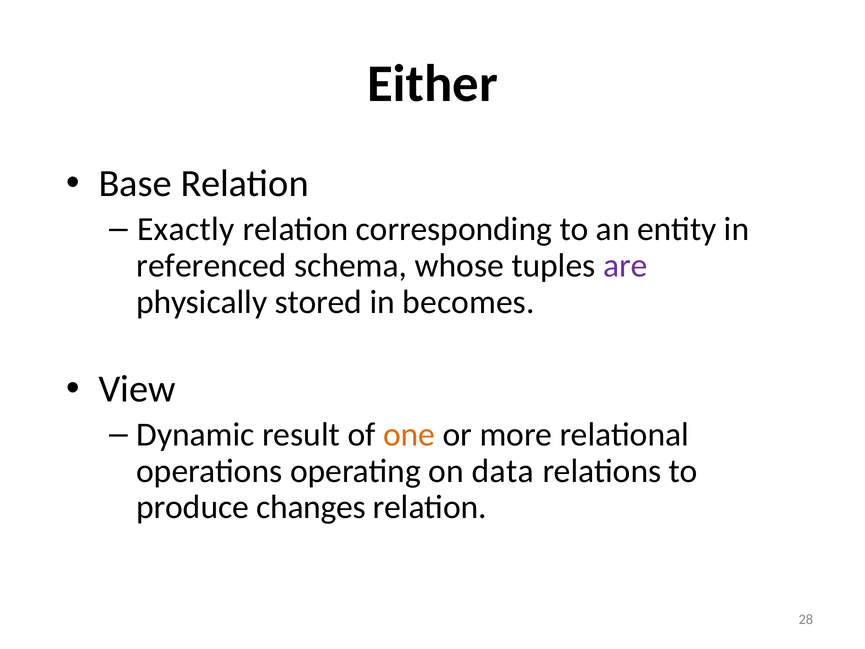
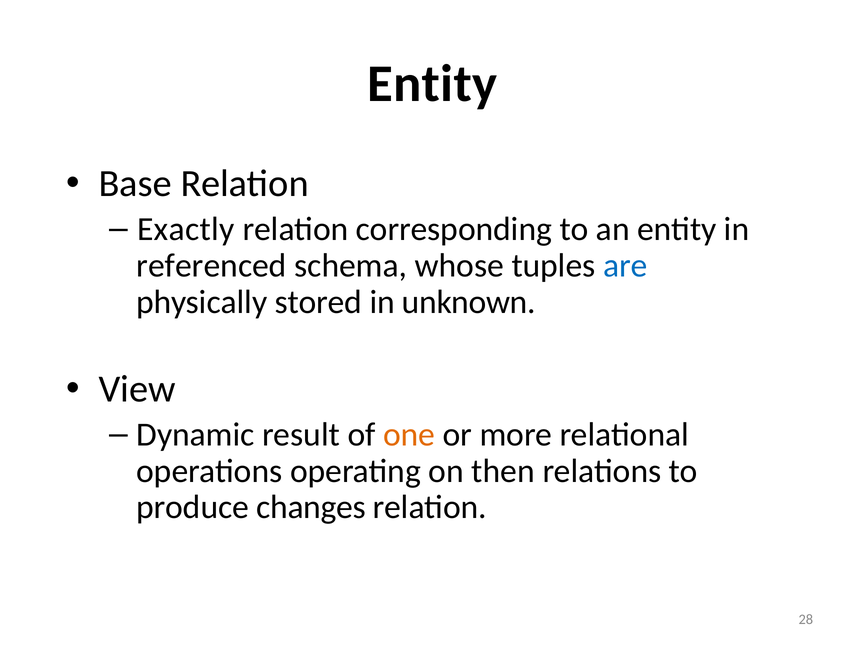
Either at (432, 84): Either -> Entity
are colour: purple -> blue
becomes: becomes -> unknown
data: data -> then
